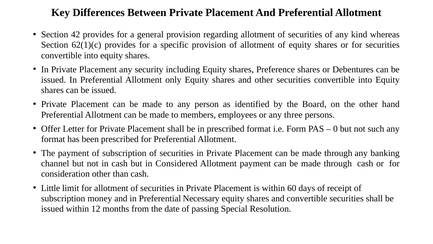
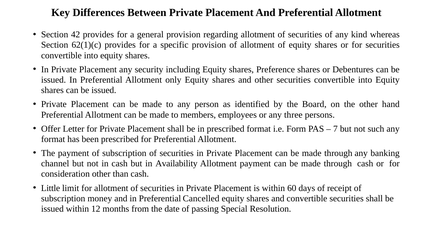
0: 0 -> 7
Considered: Considered -> Availability
Necessary: Necessary -> Cancelled
